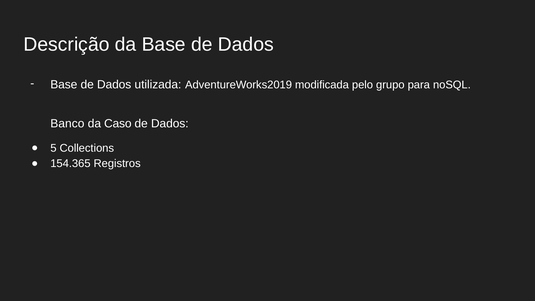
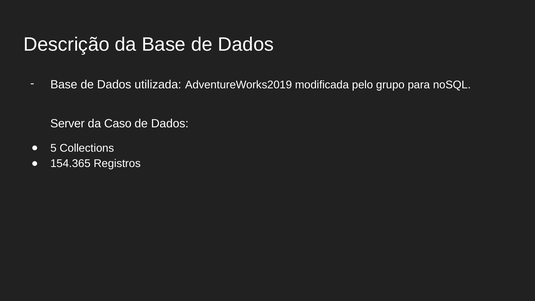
Banco: Banco -> Server
